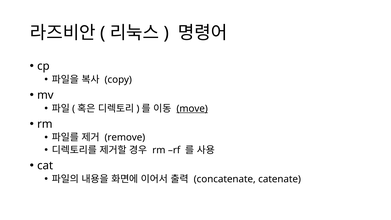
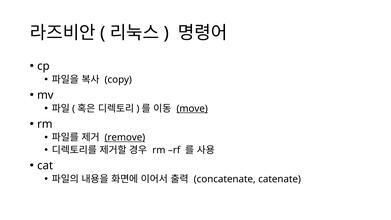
remove underline: none -> present
